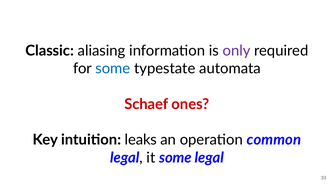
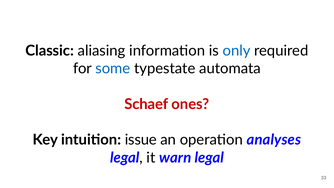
only colour: purple -> blue
leaks: leaks -> issue
common: common -> analyses
it some: some -> warn
